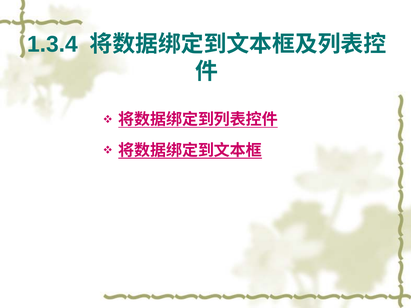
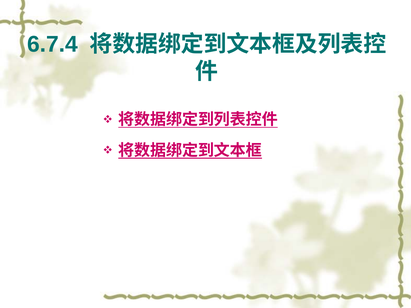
1.3.4: 1.3.4 -> 6.7.4
